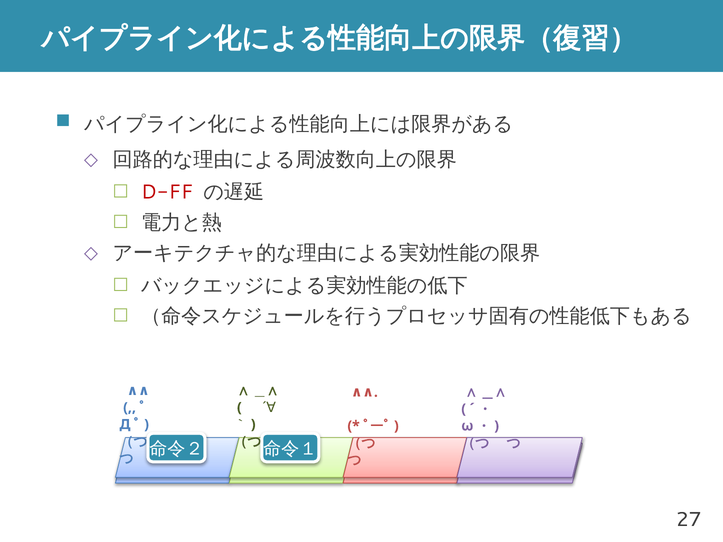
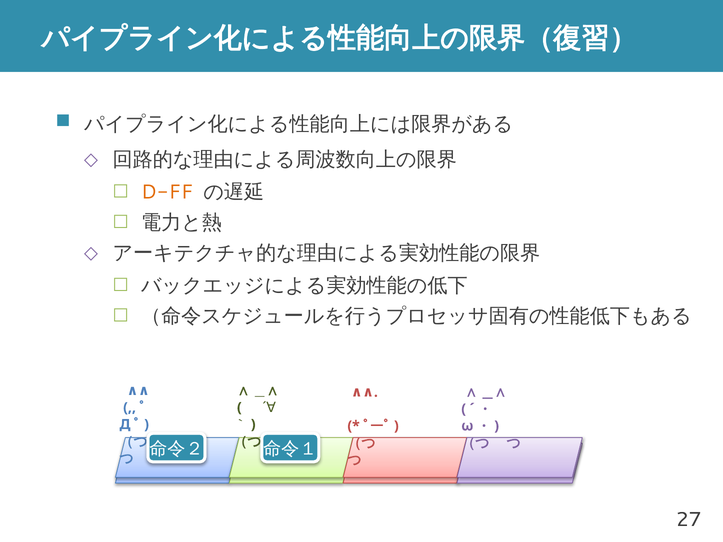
D-FF colour: red -> orange
